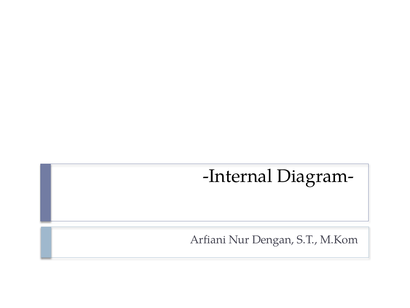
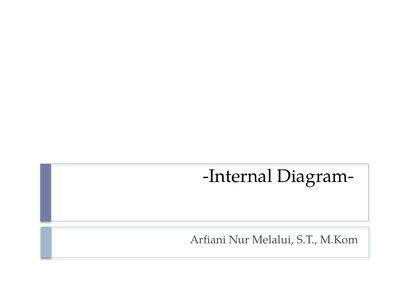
Dengan: Dengan -> Melalui
